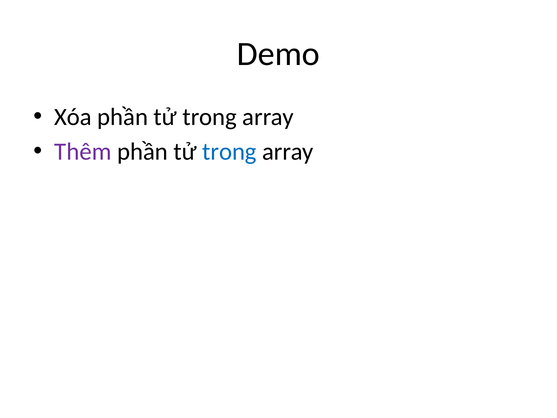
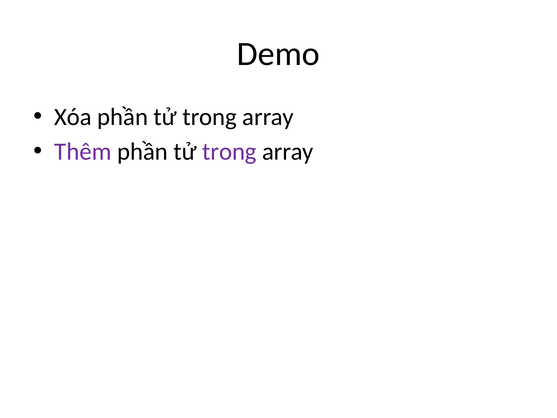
trong at (229, 152) colour: blue -> purple
